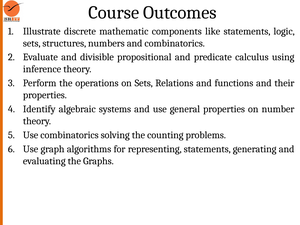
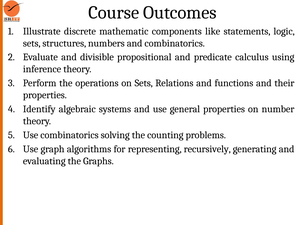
representing statements: statements -> recursively
